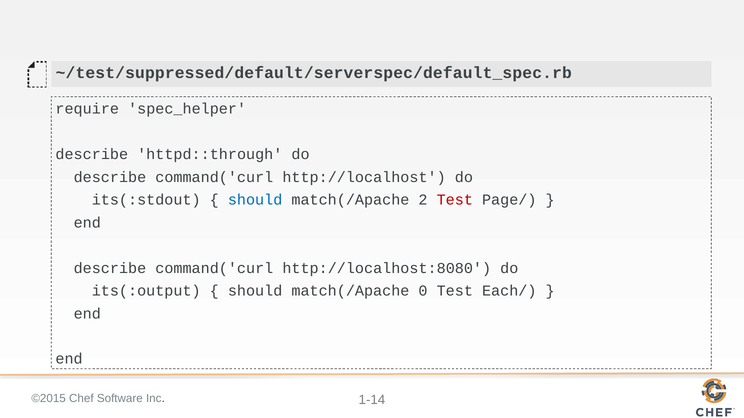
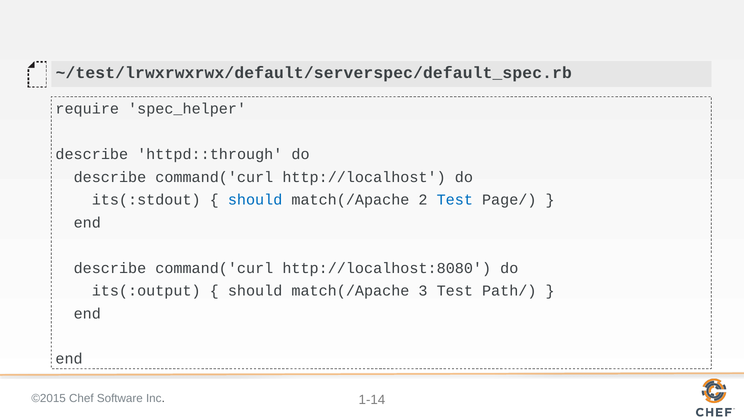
~/test/suppressed/default/serverspec/default_spec.rb: ~/test/suppressed/default/serverspec/default_spec.rb -> ~/test/lrwxrwxrwx/default/serverspec/default_spec.rb
Test at (455, 200) colour: red -> blue
0: 0 -> 3
Each/: Each/ -> Path/
